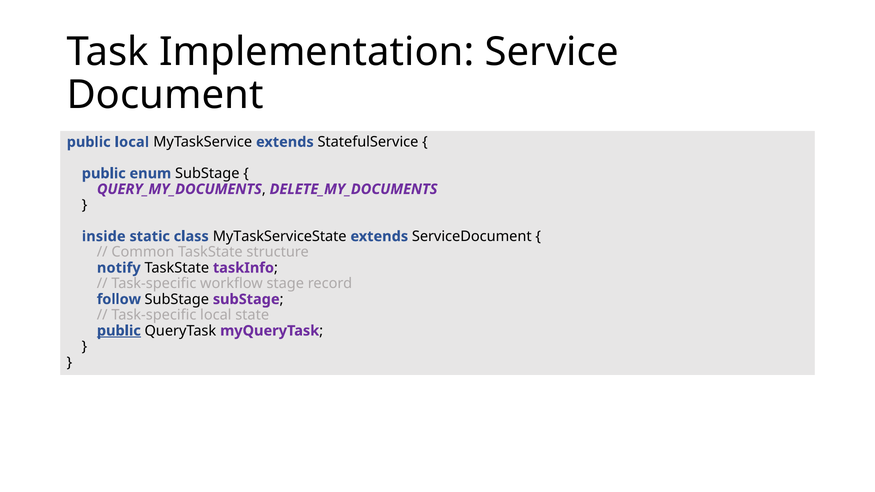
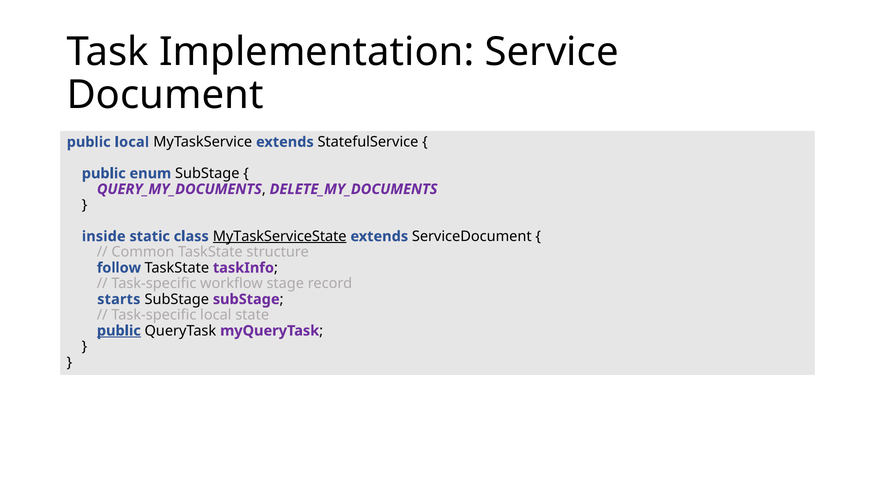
MyTaskServiceState underline: none -> present
notify: notify -> follow
follow: follow -> starts
